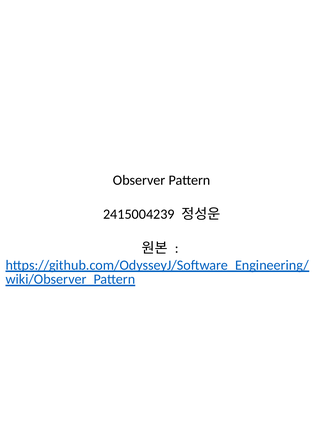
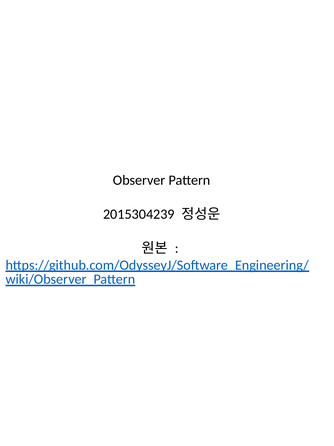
2415004239: 2415004239 -> 2015304239
